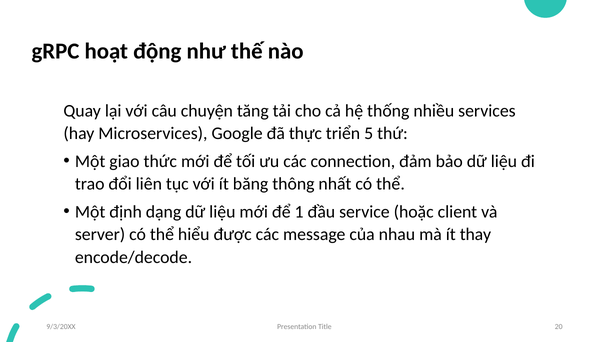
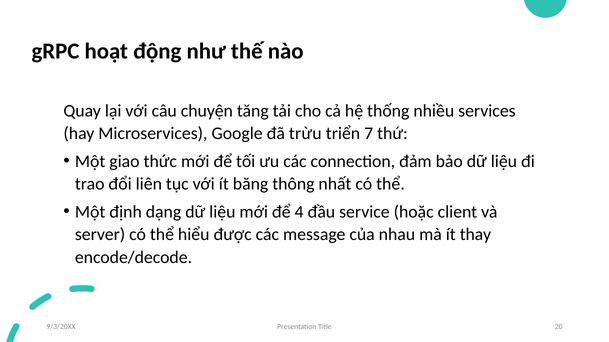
thực: thực -> trừu
5: 5 -> 7
1: 1 -> 4
